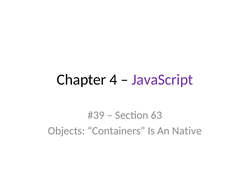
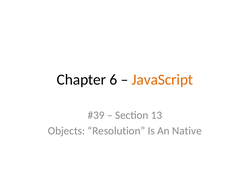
4: 4 -> 6
JavaScript colour: purple -> orange
63: 63 -> 13
Containers: Containers -> Resolution
